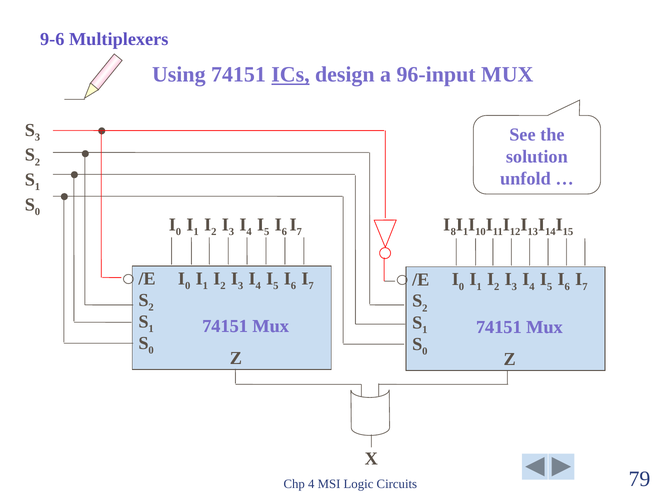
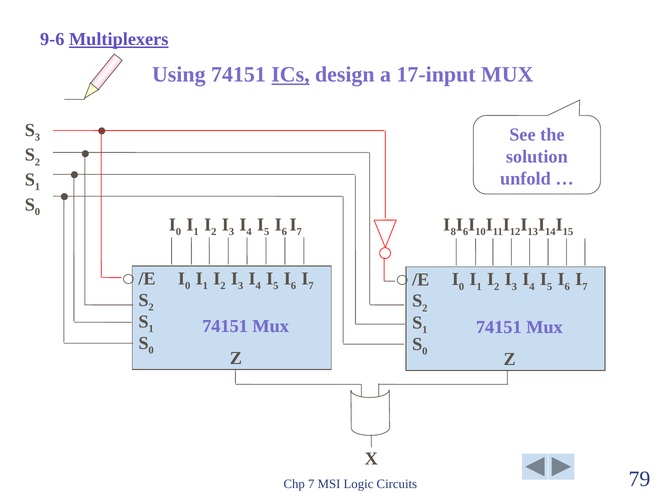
Multiplexers underline: none -> present
96-input: 96-input -> 17-input
1 at (466, 232): 1 -> 6
Chp 4: 4 -> 7
